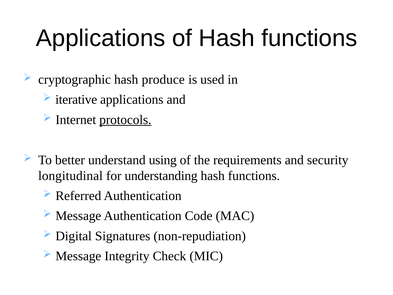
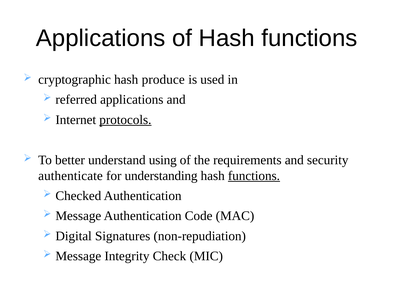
iterative: iterative -> referred
longitudinal: longitudinal -> authenticate
functions at (254, 176) underline: none -> present
Referred: Referred -> Checked
